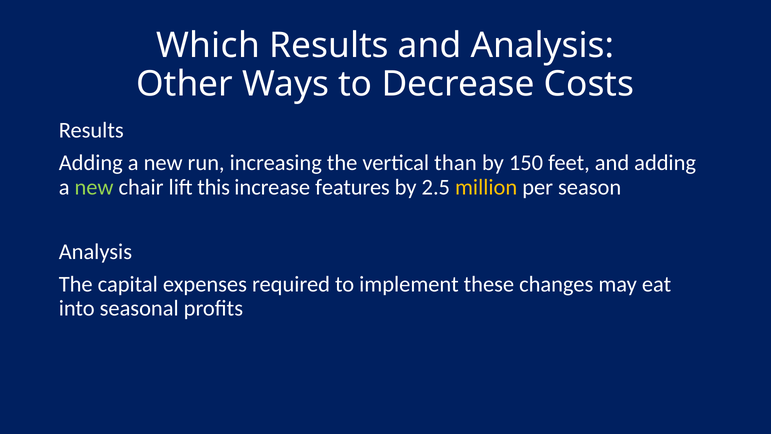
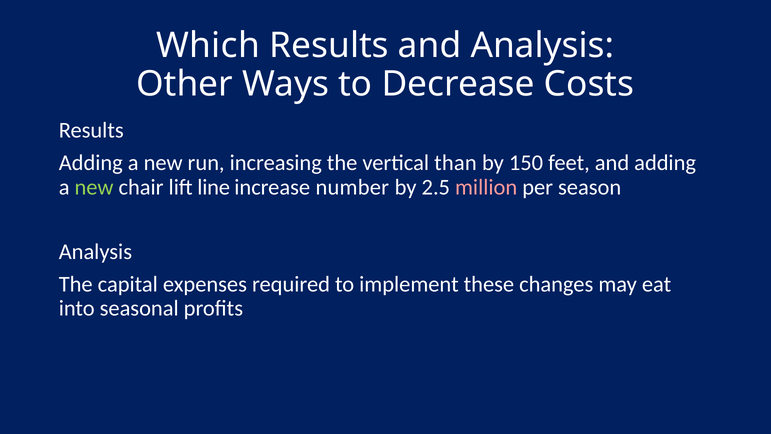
this: this -> line
features: features -> number
million colour: yellow -> pink
